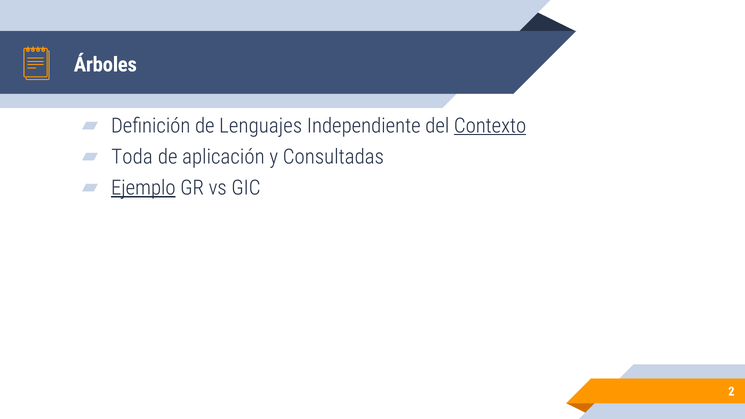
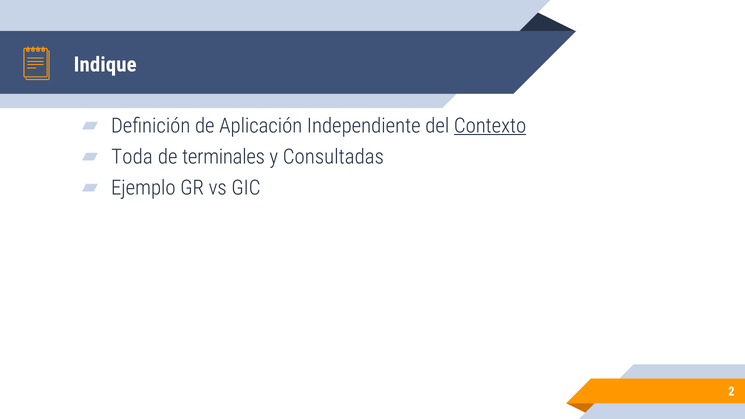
Árboles: Árboles -> Indique
Lenguajes: Lenguajes -> Aplicación
aplicación: aplicación -> terminales
Ejemplo underline: present -> none
